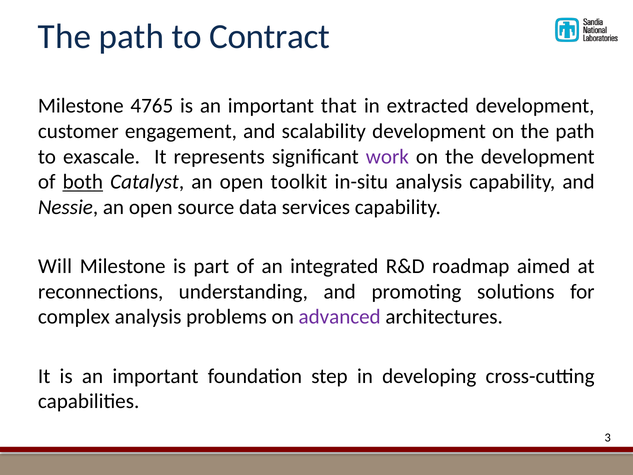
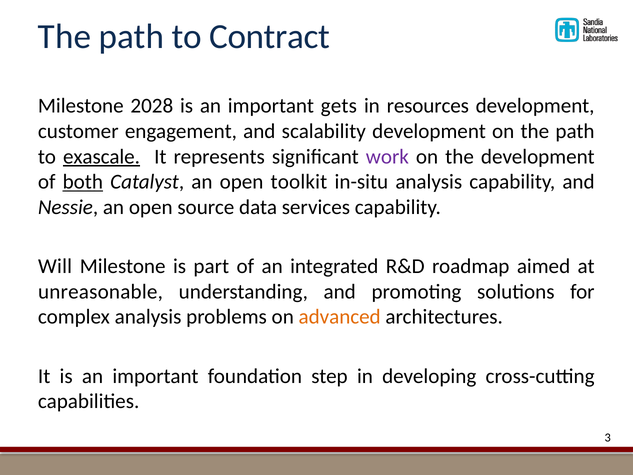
4765: 4765 -> 2028
that: that -> gets
extracted: extracted -> resources
exascale underline: none -> present
reconnections: reconnections -> unreasonable
advanced colour: purple -> orange
